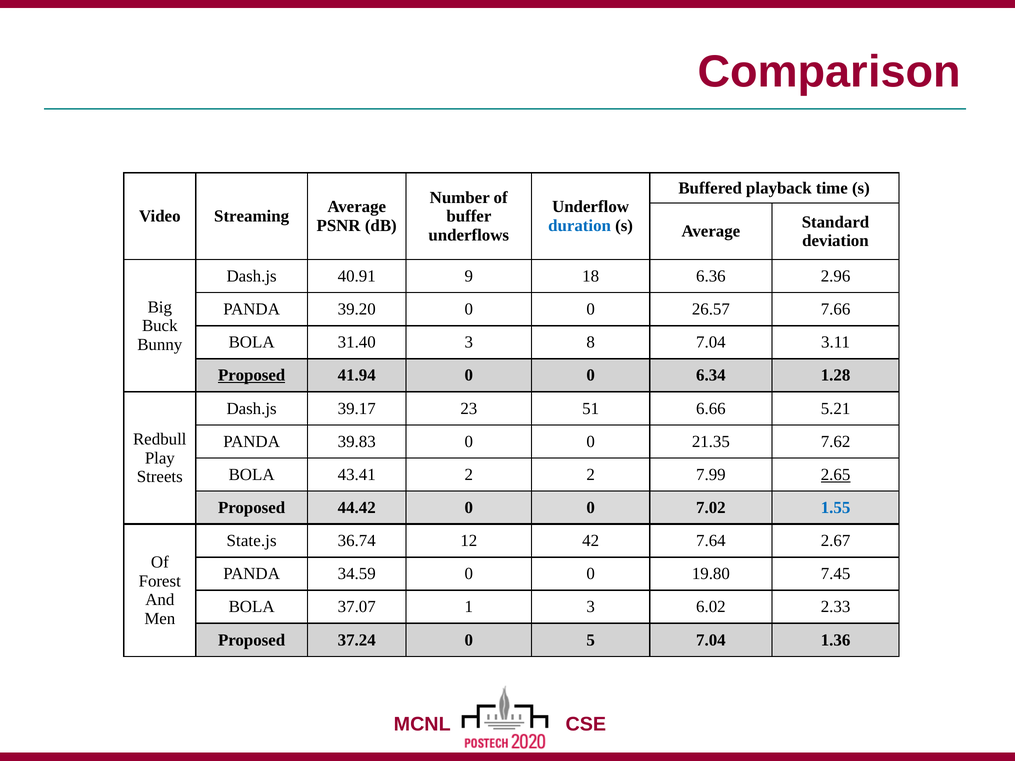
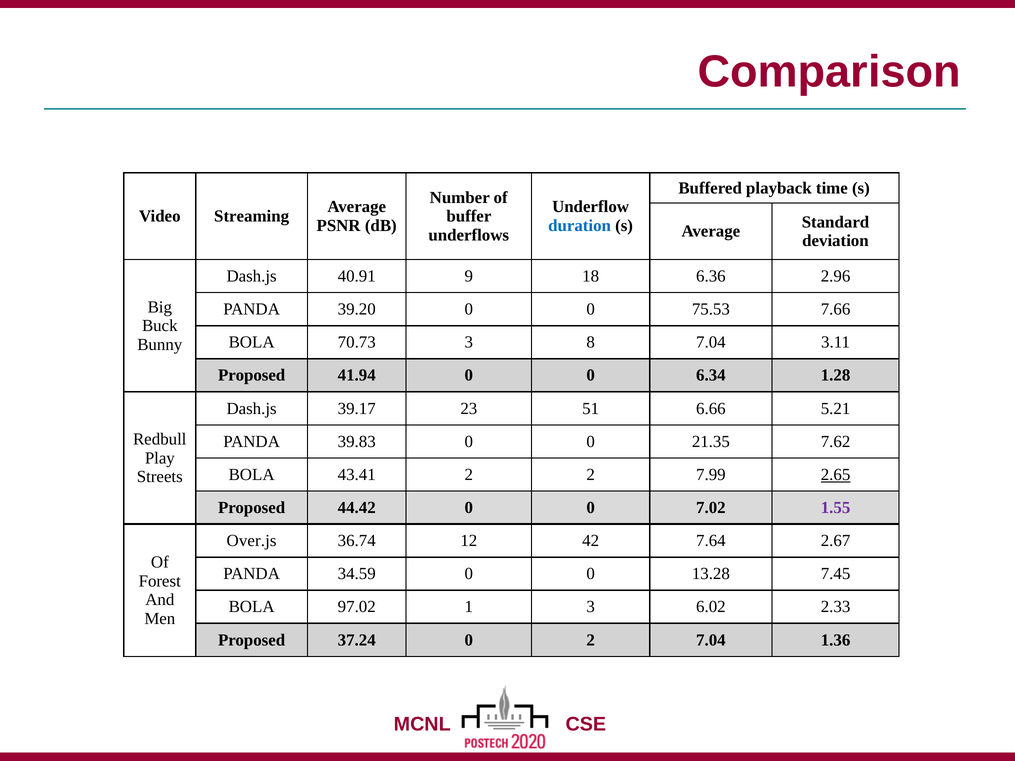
26.57: 26.57 -> 75.53
31.40: 31.40 -> 70.73
Proposed at (252, 375) underline: present -> none
1.55 colour: blue -> purple
State.js: State.js -> Over.js
19.80: 19.80 -> 13.28
37.07: 37.07 -> 97.02
0 5: 5 -> 2
